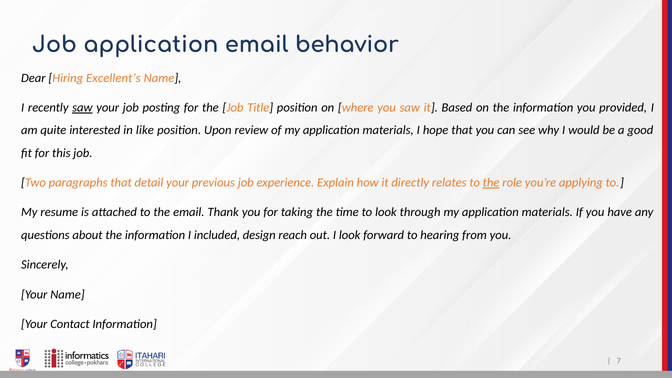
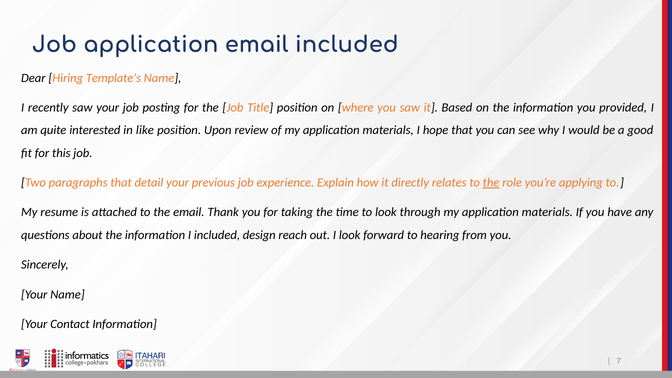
email behavior: behavior -> included
Excellent’s: Excellent’s -> Template’s
saw at (82, 108) underline: present -> none
